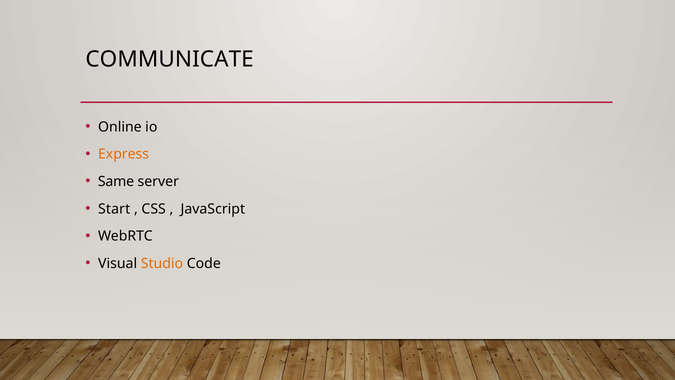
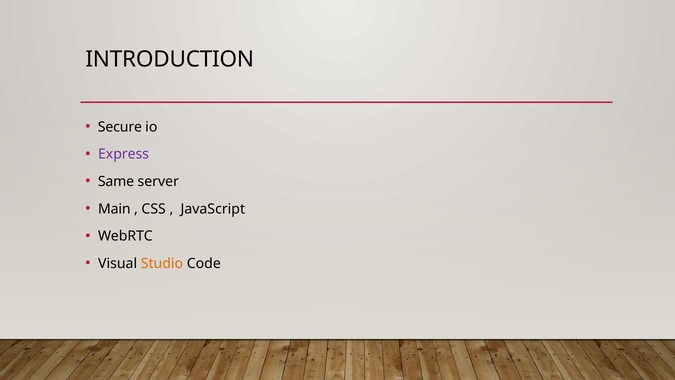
COMMUNICATE: COMMUNICATE -> INTRODUCTION
Online: Online -> Secure
Express colour: orange -> purple
Start: Start -> Main
